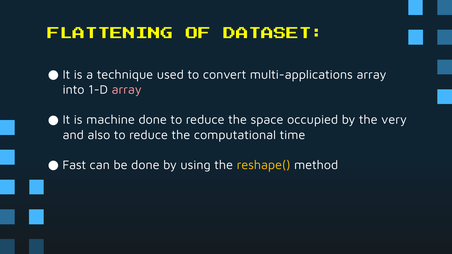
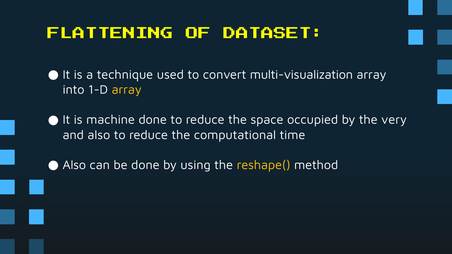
multi-applications: multi-applications -> multi-visualization
array at (127, 90) colour: pink -> yellow
Fast at (74, 165): Fast -> Also
